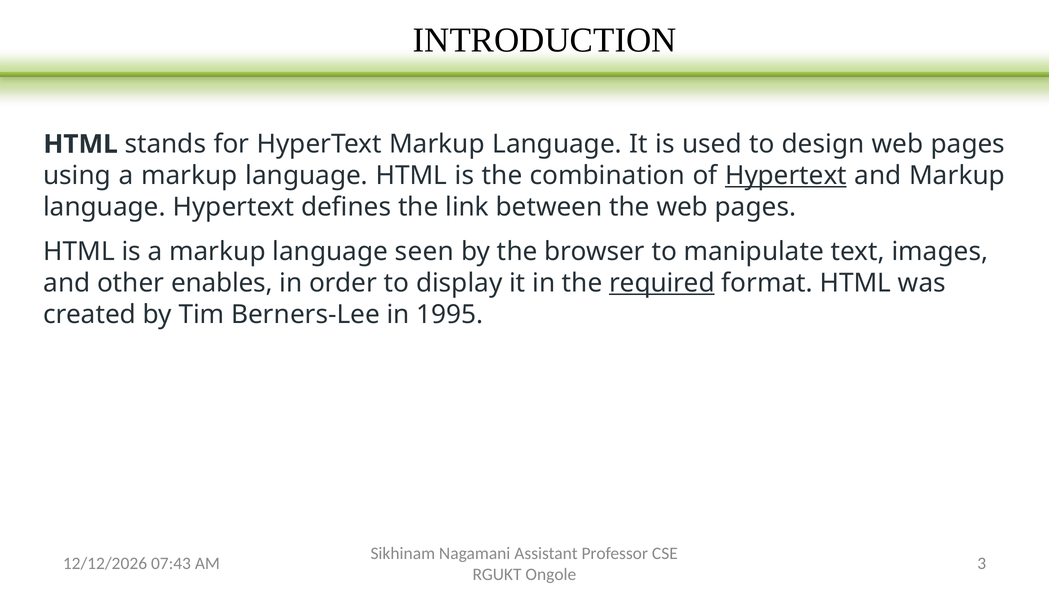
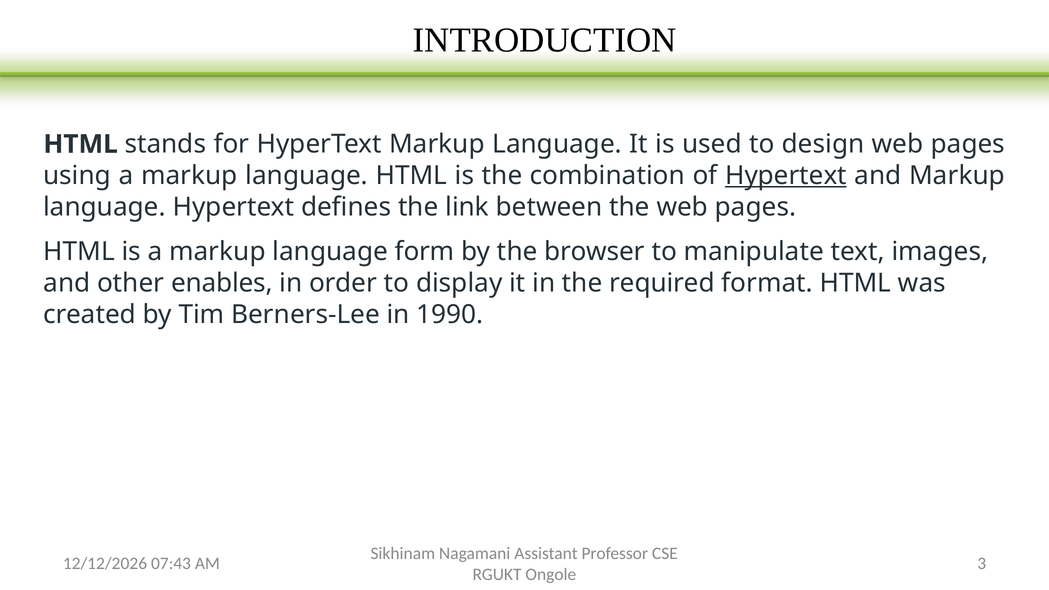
seen: seen -> form
required underline: present -> none
1995: 1995 -> 1990
